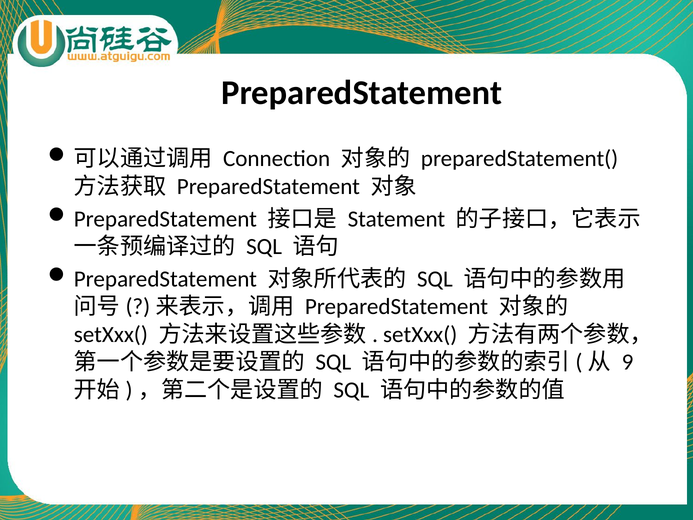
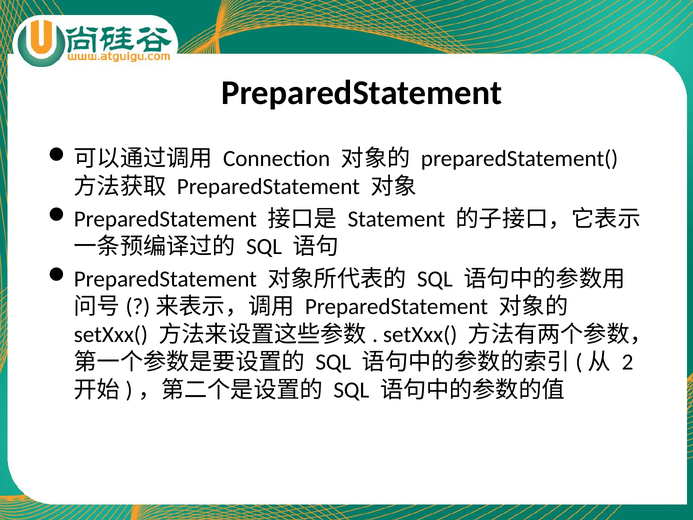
9: 9 -> 2
